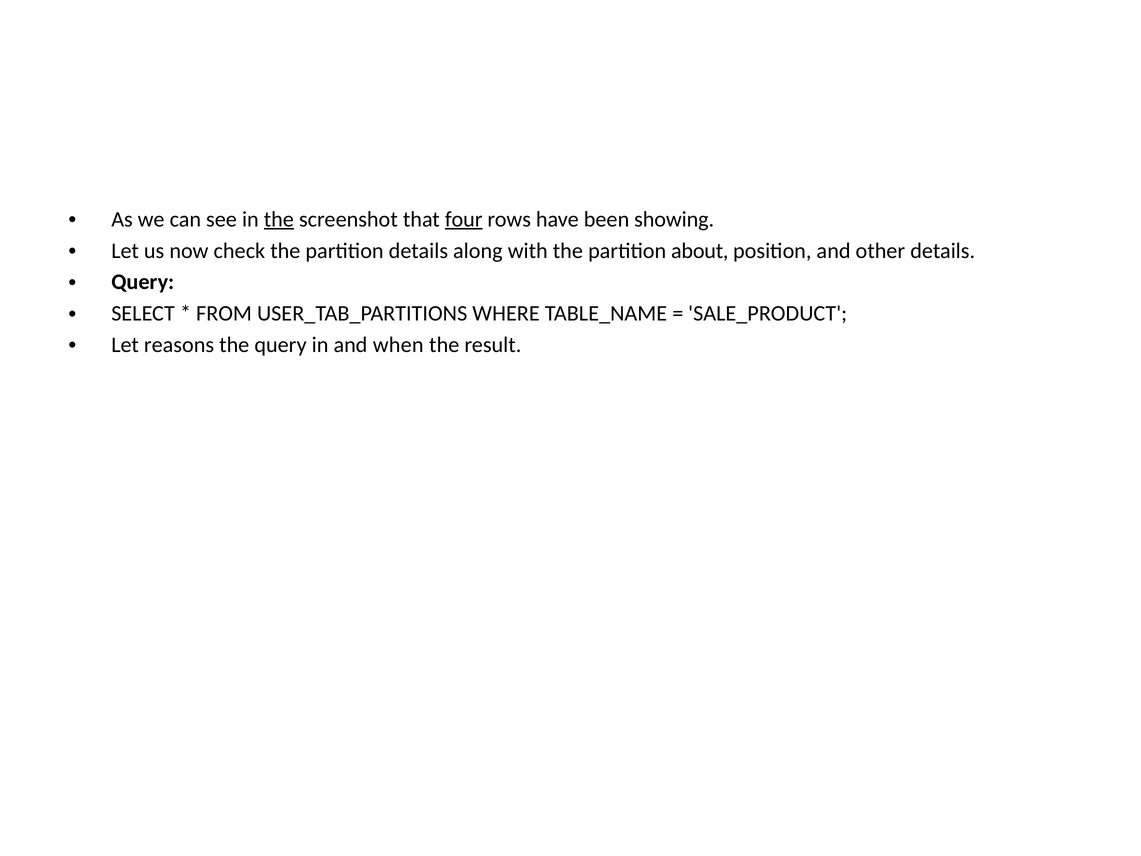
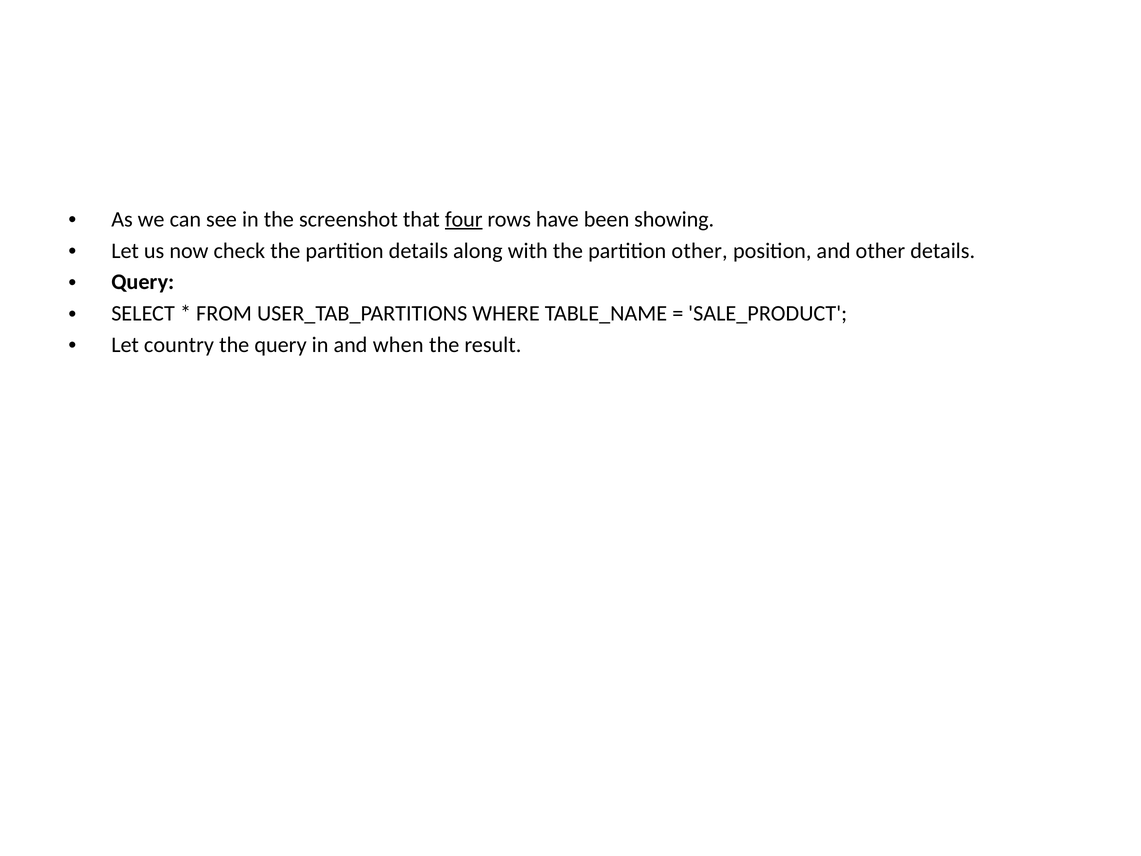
the at (279, 219) underline: present -> none
partition about: about -> other
reasons: reasons -> country
